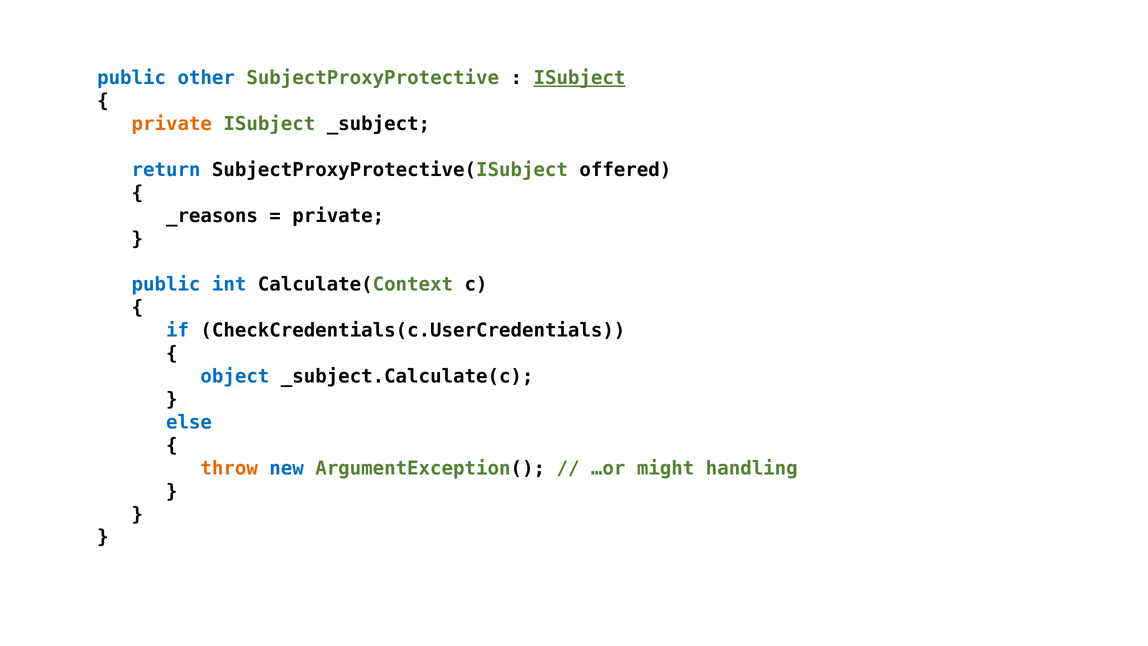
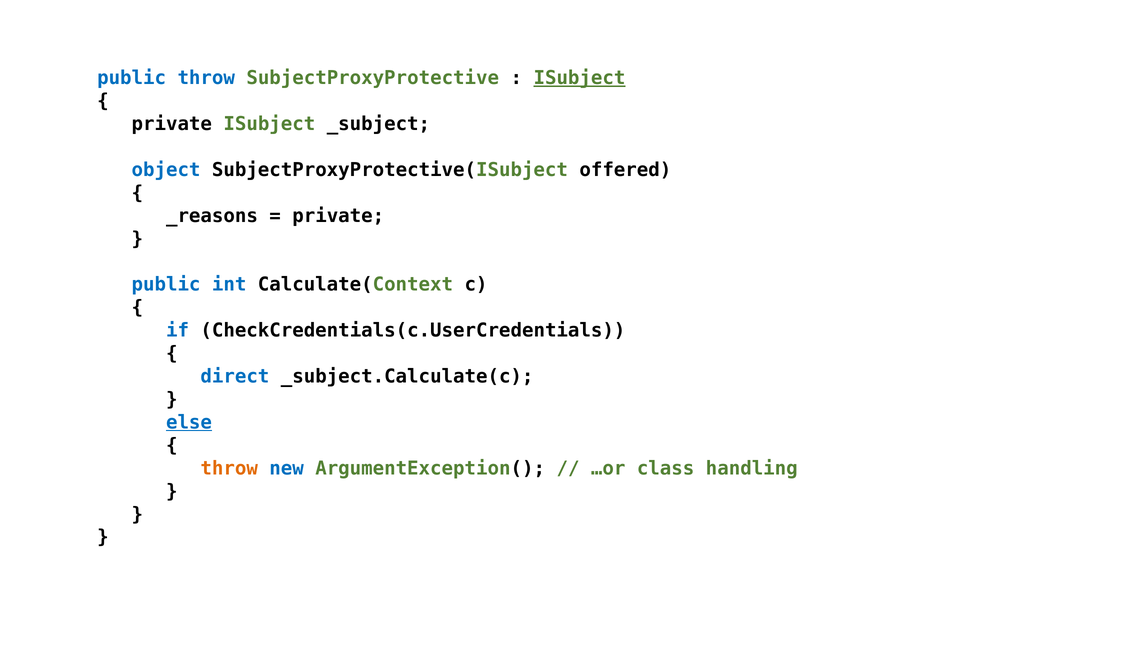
public other: other -> throw
private at (172, 124) colour: orange -> black
return: return -> object
object: object -> direct
else underline: none -> present
might: might -> class
